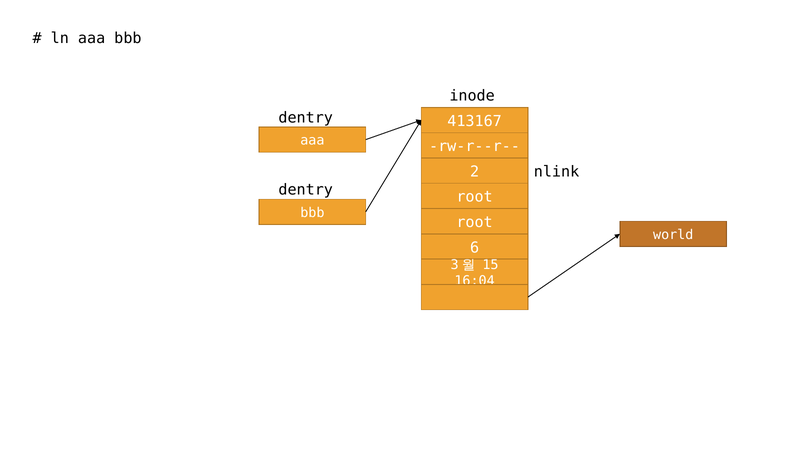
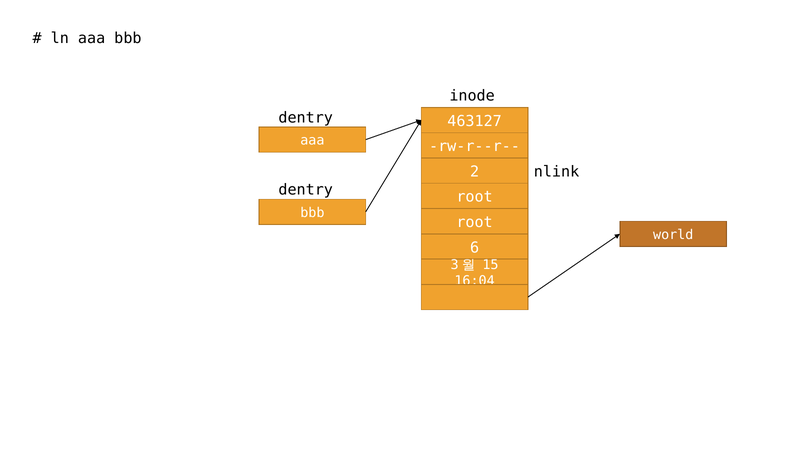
413167: 413167 -> 463127
